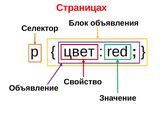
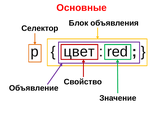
Страницах: Страницах -> Основные
